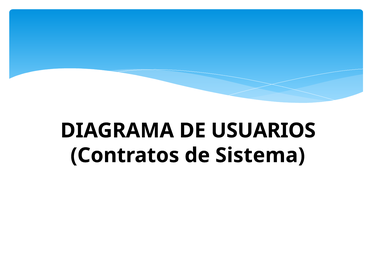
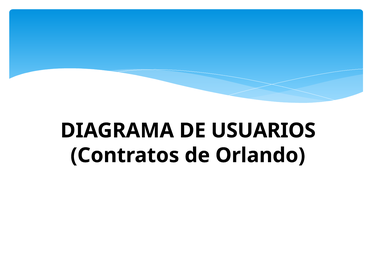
Sistema: Sistema -> Orlando
